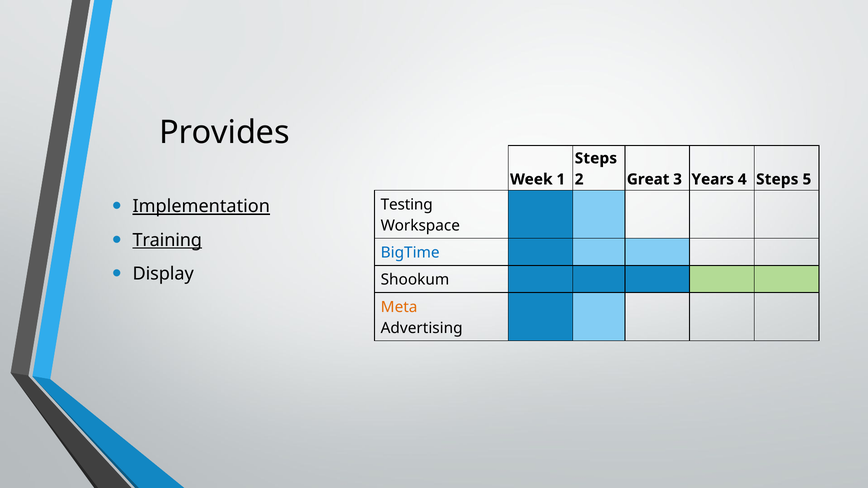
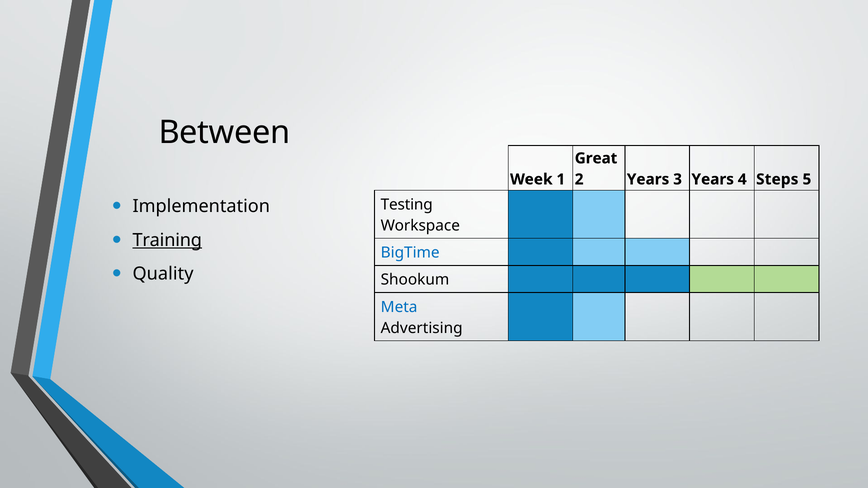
Provides: Provides -> Between
Steps at (596, 158): Steps -> Great
Great at (648, 179): Great -> Years
Implementation underline: present -> none
Display: Display -> Quality
Meta colour: orange -> blue
